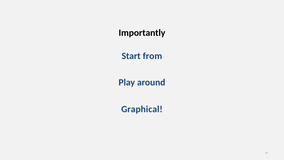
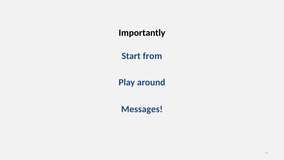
Graphical: Graphical -> Messages
